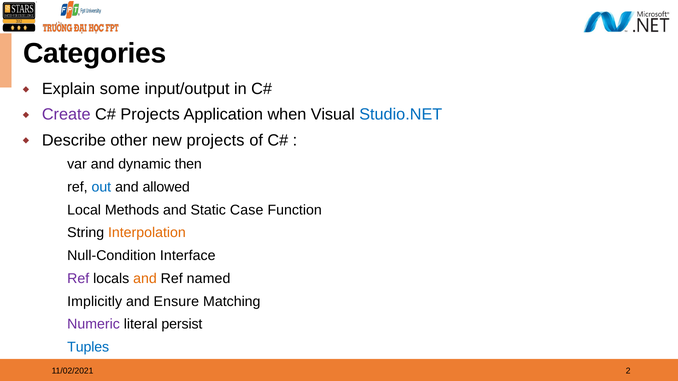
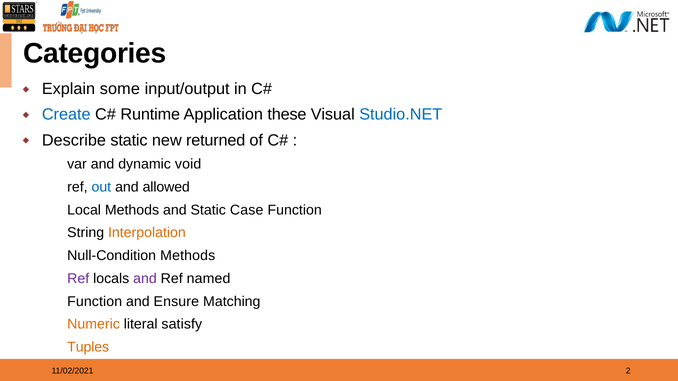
Create colour: purple -> blue
Projects at (150, 115): Projects -> Runtime
when: when -> these
Describe other: other -> static
new projects: projects -> returned
then: then -> void
Null-Condition Interface: Interface -> Methods
and at (145, 279) colour: orange -> purple
Implicitly at (95, 302): Implicitly -> Function
Numeric colour: purple -> orange
persist: persist -> satisfy
Tuples colour: blue -> orange
